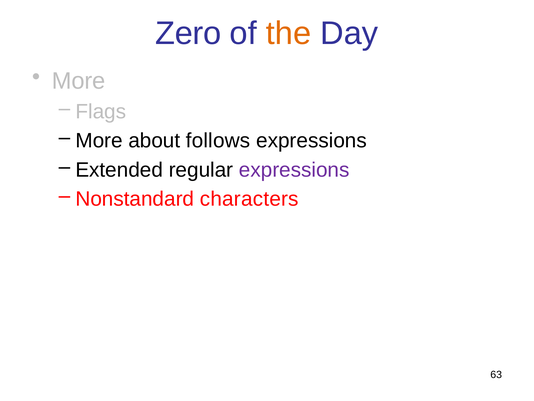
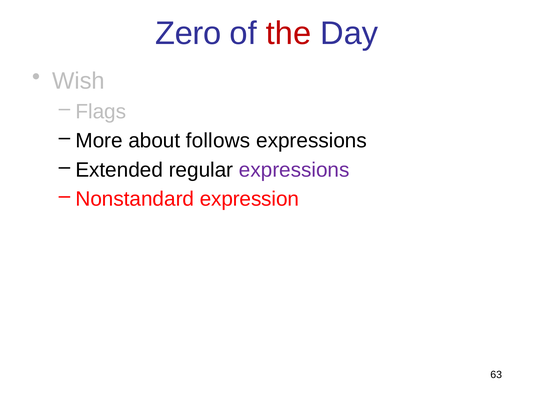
the colour: orange -> red
More at (79, 81): More -> Wish
characters: characters -> expression
